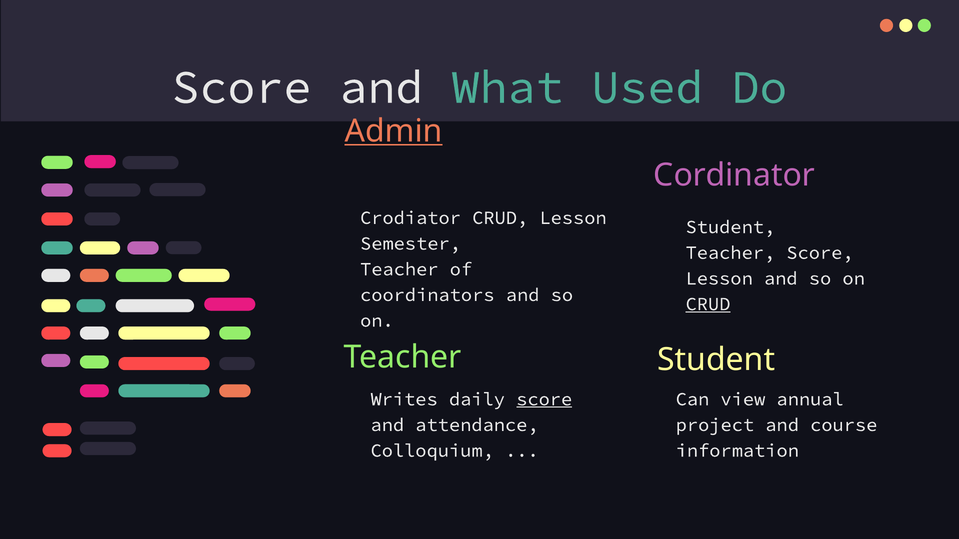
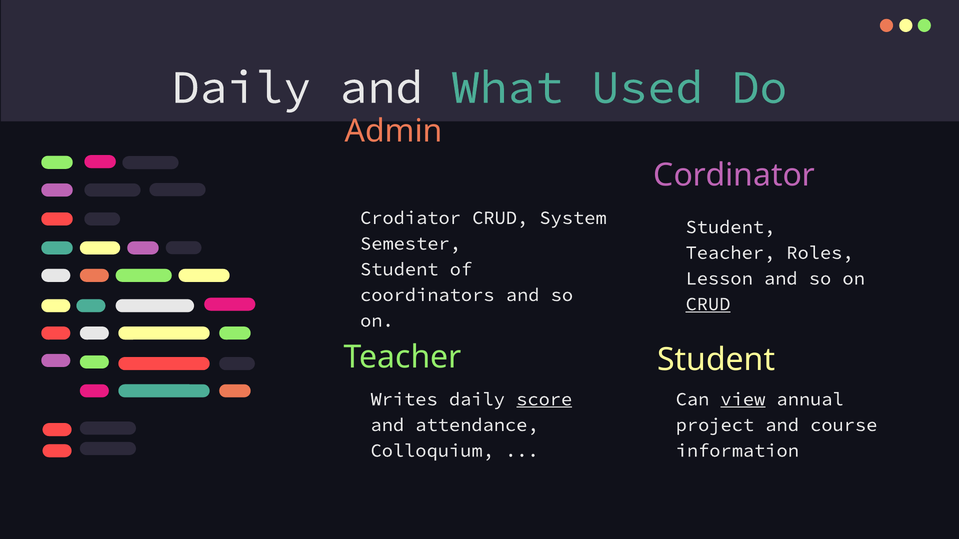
Score at (241, 87): Score -> Daily
Admin underline: present -> none
CRUD Lesson: Lesson -> System
Teacher Score: Score -> Roles
Teacher at (399, 269): Teacher -> Student
view underline: none -> present
